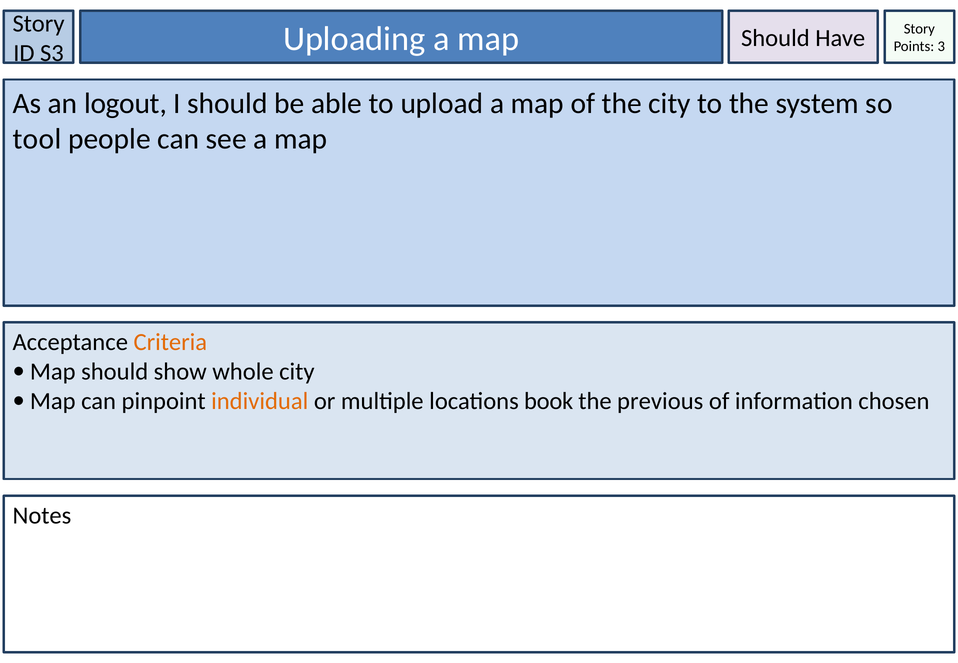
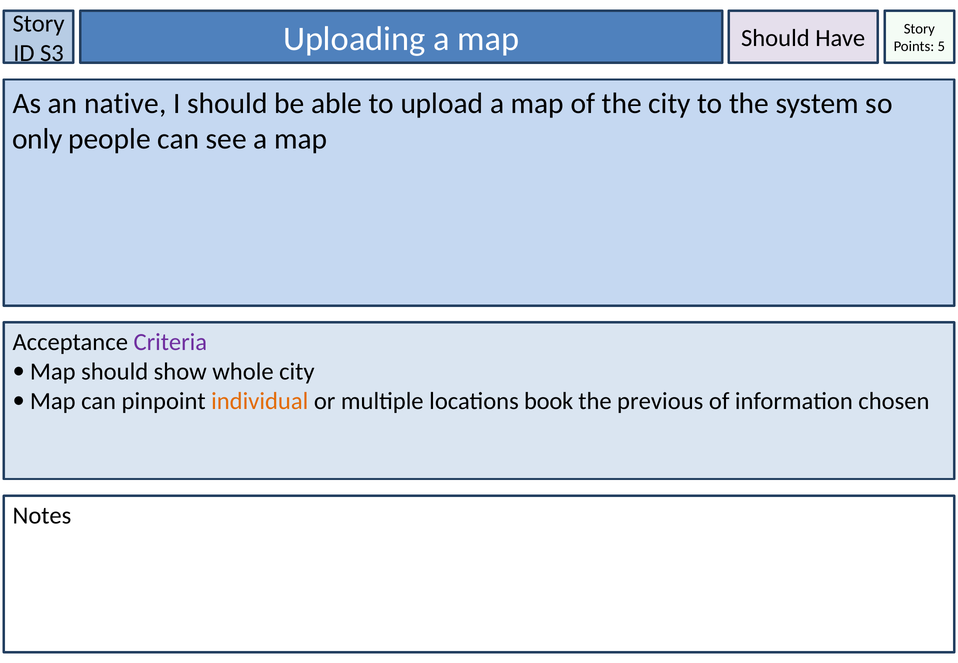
3: 3 -> 5
logout: logout -> native
tool: tool -> only
Criteria colour: orange -> purple
